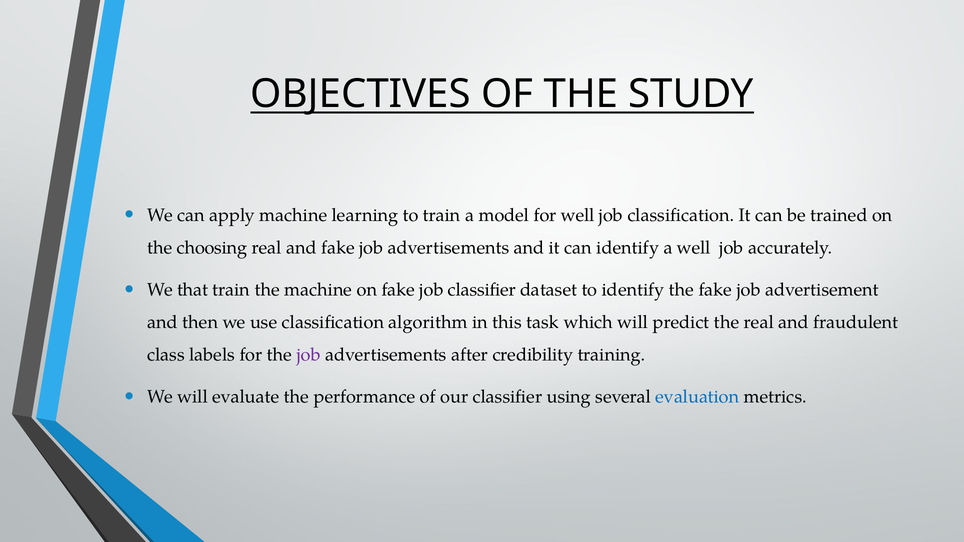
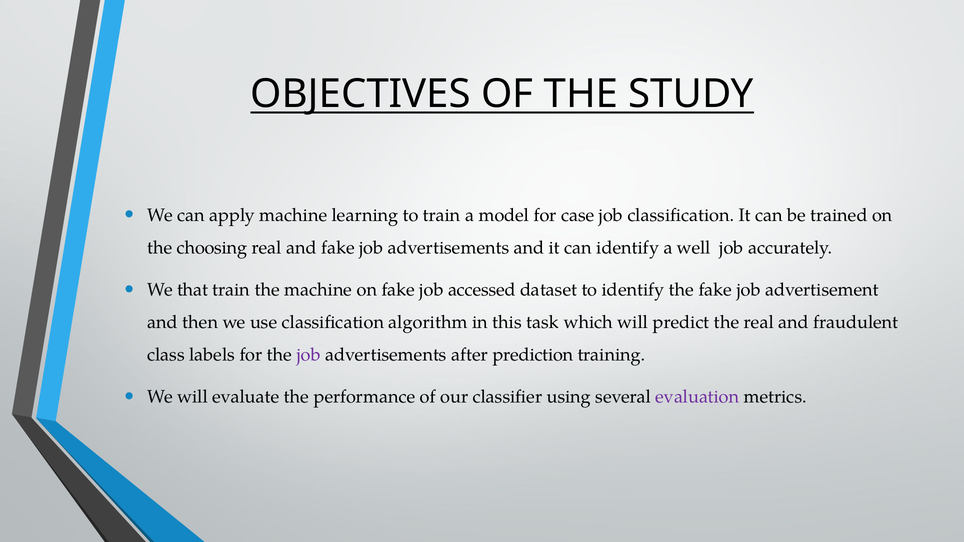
for well: well -> case
job classifier: classifier -> accessed
credibility: credibility -> prediction
evaluation colour: blue -> purple
